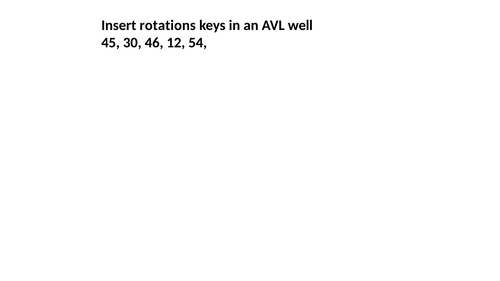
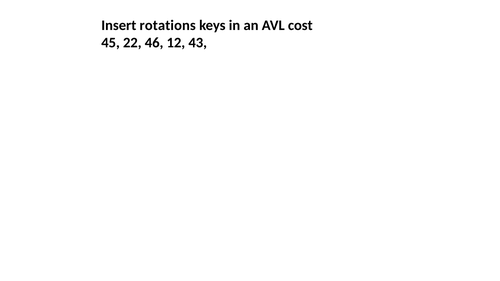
well: well -> cost
30: 30 -> 22
54: 54 -> 43
